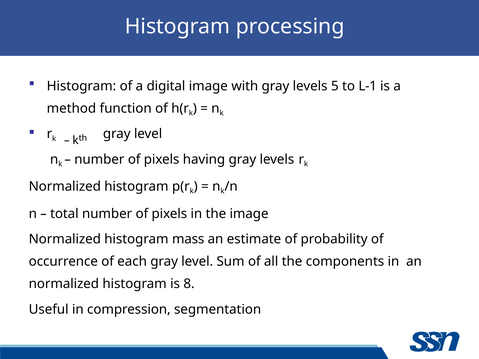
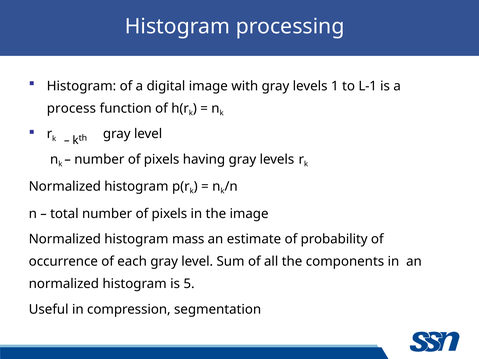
5: 5 -> 1
method: method -> process
8: 8 -> 5
